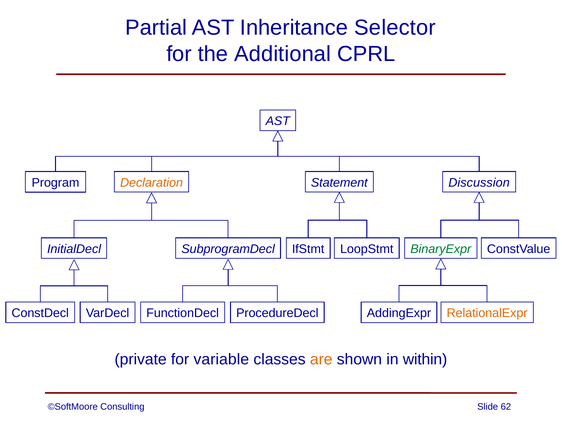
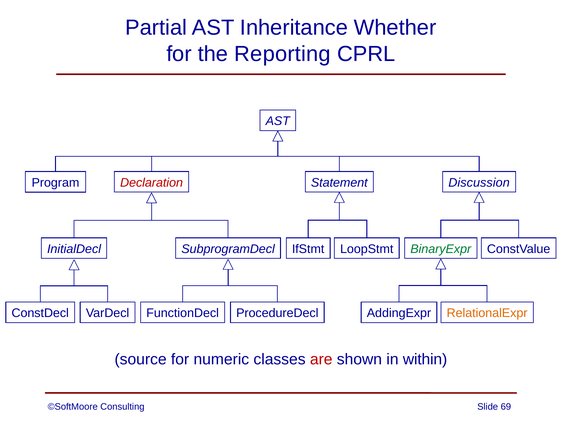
Selector: Selector -> Whether
Additional: Additional -> Reporting
Declaration colour: orange -> red
private: private -> source
variable: variable -> numeric
are colour: orange -> red
62: 62 -> 69
